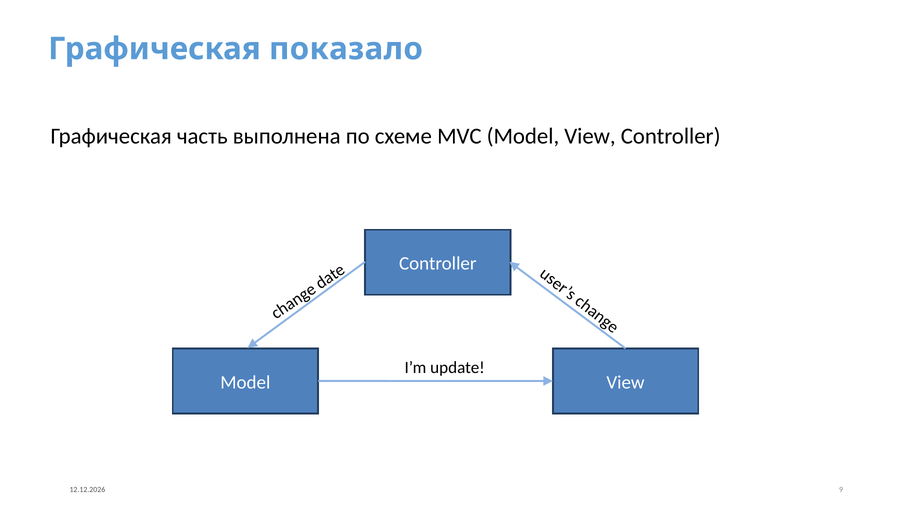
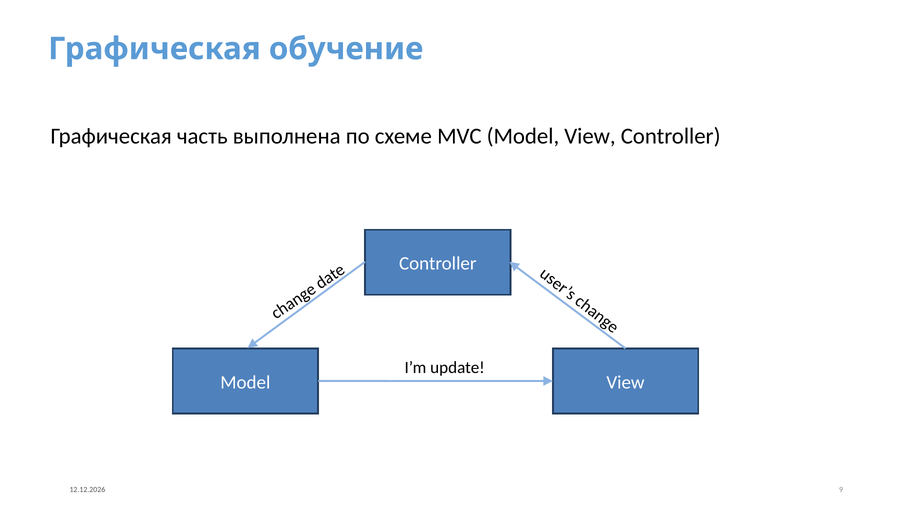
показало: показало -> обучение
